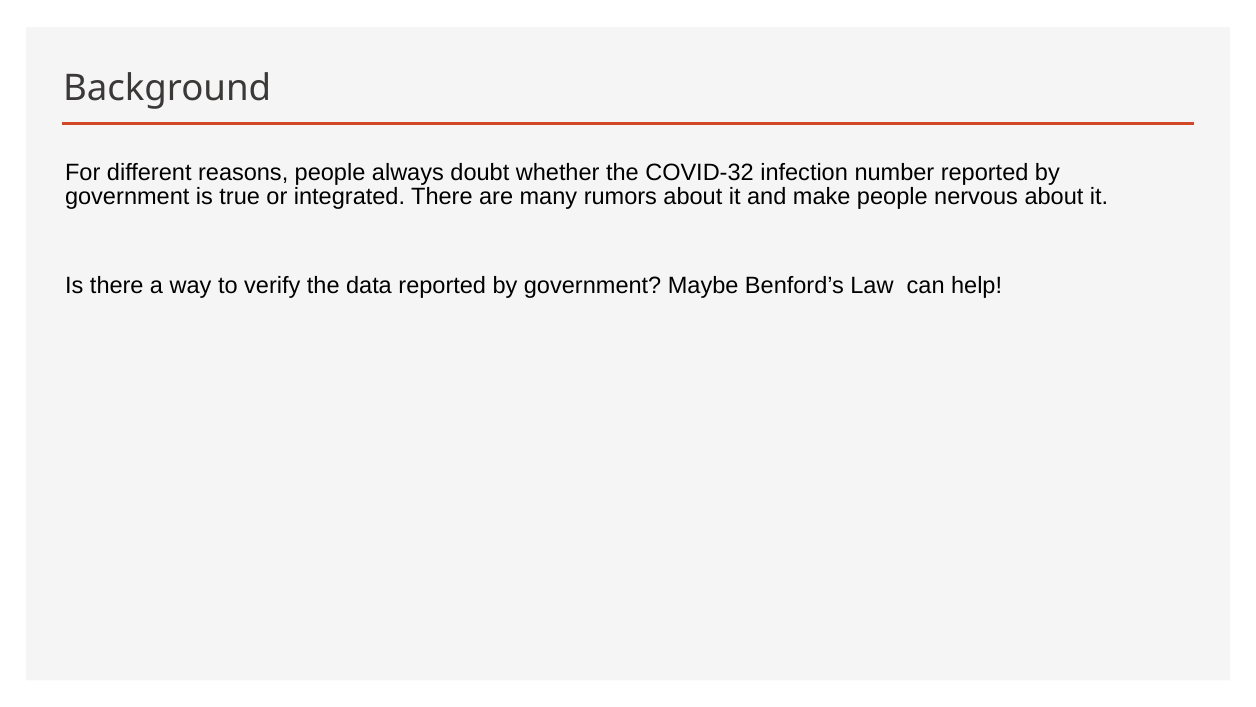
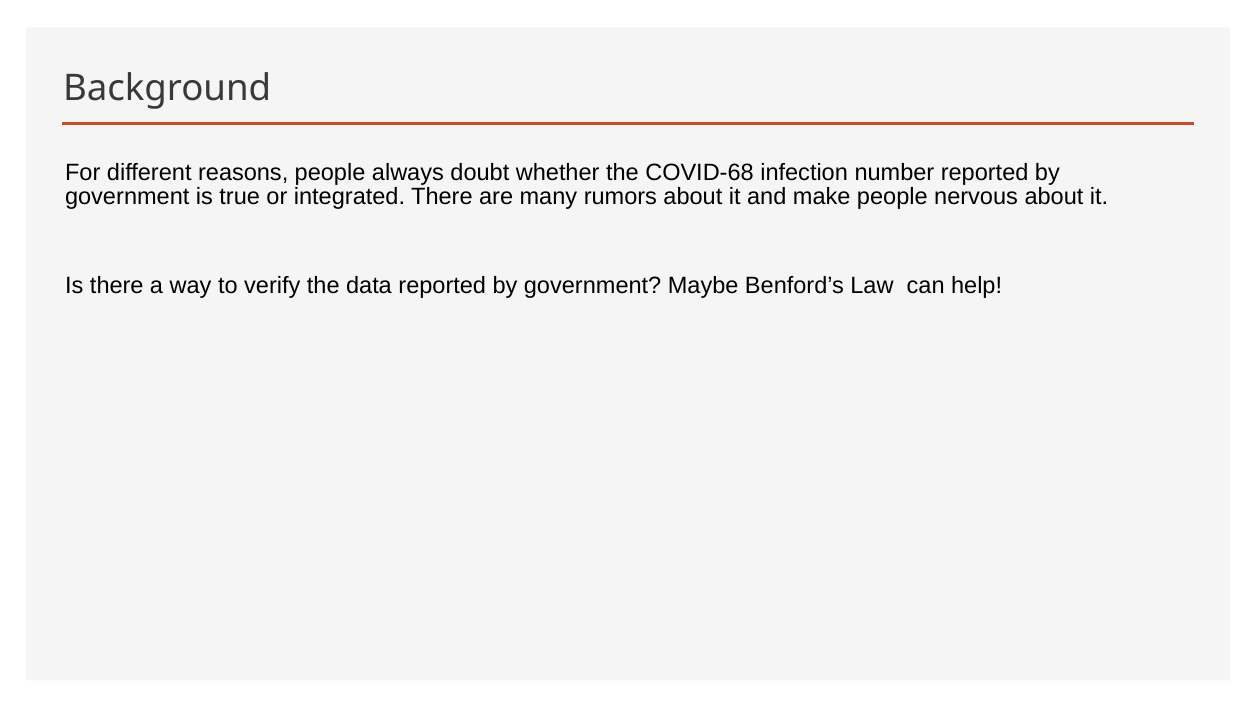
COVID-32: COVID-32 -> COVID-68
